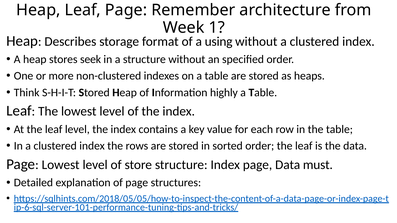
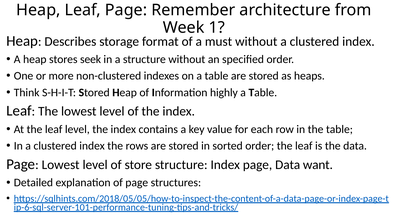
using: using -> must
must: must -> want
